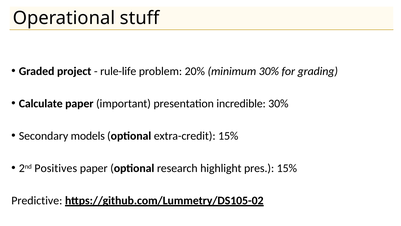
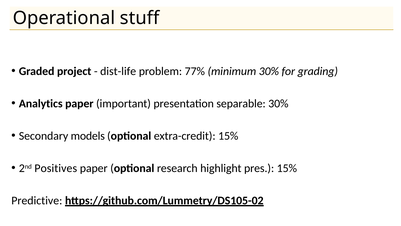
rule-life: rule-life -> dist-life
20%: 20% -> 77%
Calculate: Calculate -> Analytics
incredible: incredible -> separable
